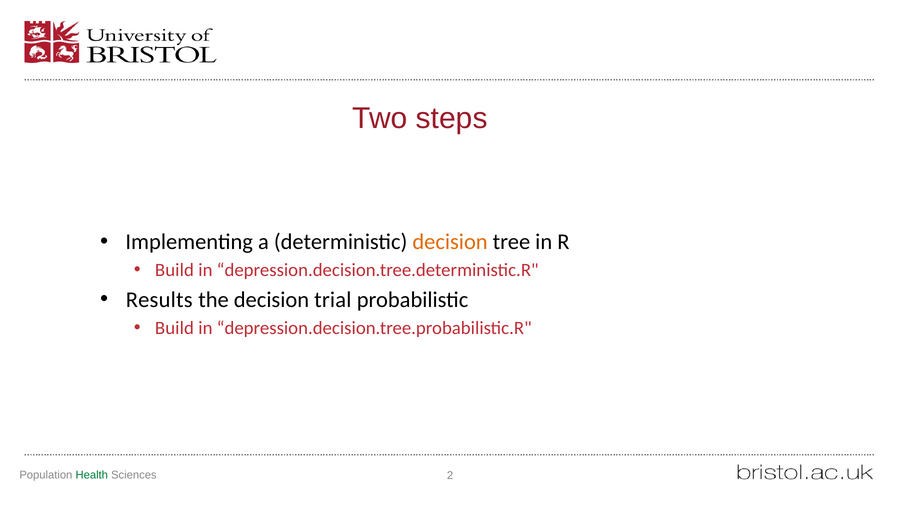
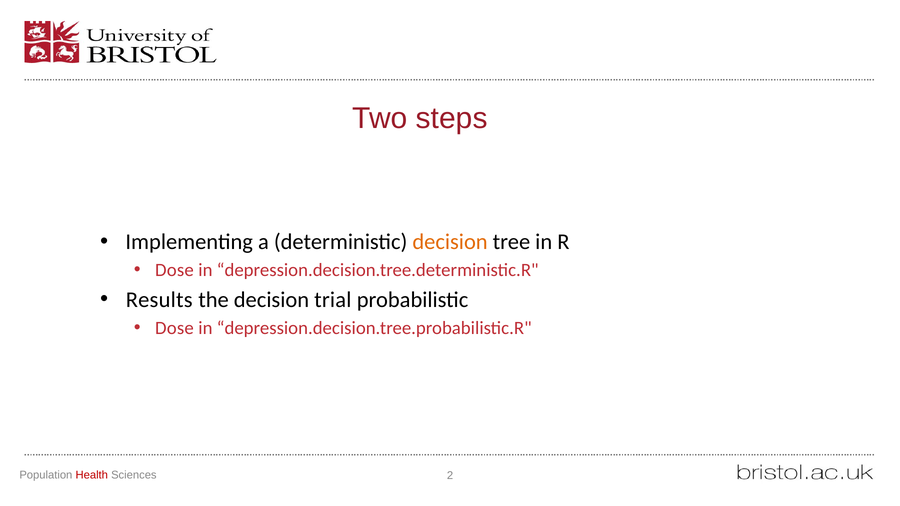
Build at (174, 270): Build -> Dose
Build at (174, 328): Build -> Dose
Health colour: green -> red
